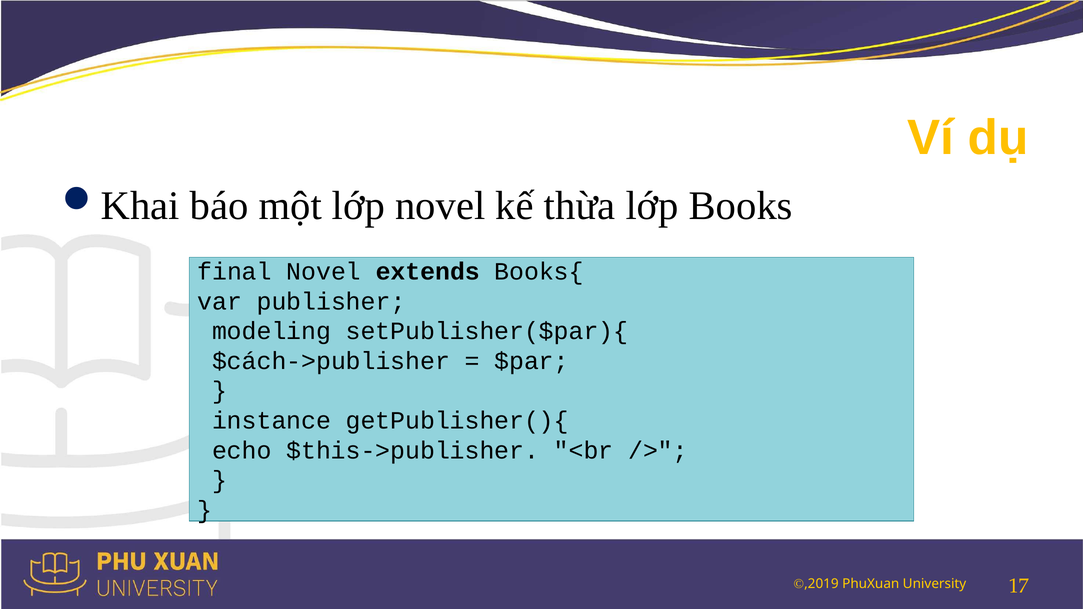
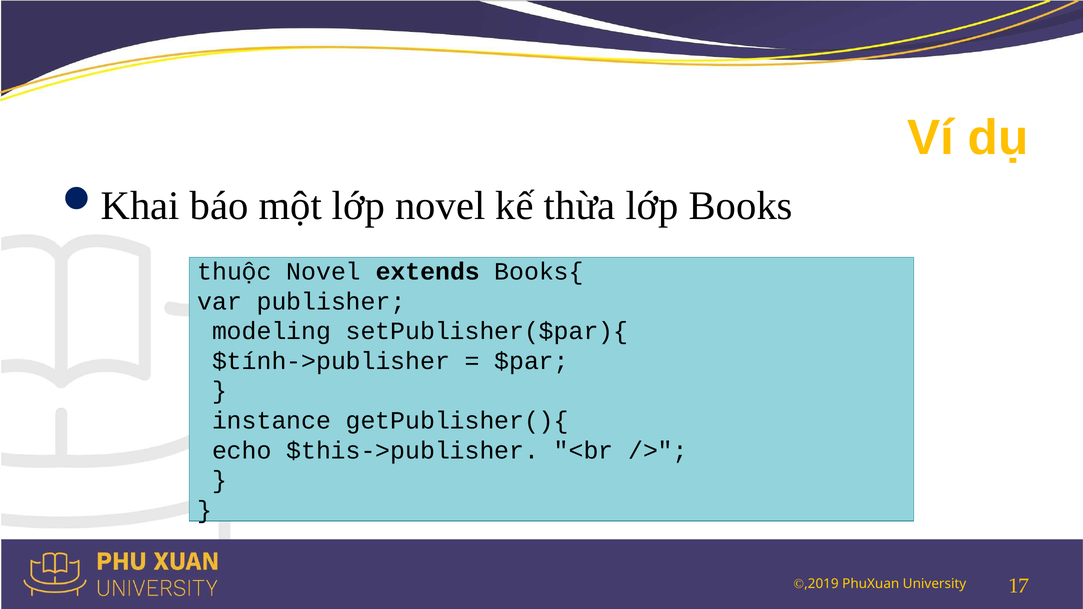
final: final -> thuộc
$cách->publisher: $cách->publisher -> $tính->publisher
